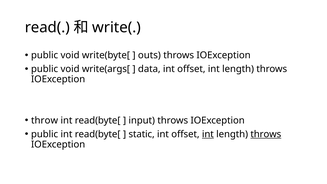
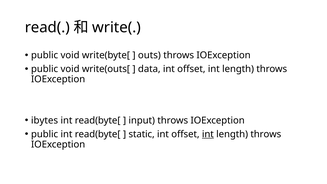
write(args[: write(args[ -> write(outs[
throw: throw -> ibytes
throws at (266, 134) underline: present -> none
